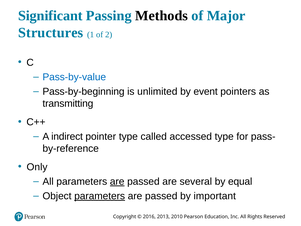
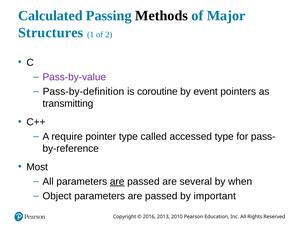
Significant: Significant -> Calculated
Pass-by-value colour: blue -> purple
Pass-by-beginning: Pass-by-beginning -> Pass-by-definition
unlimited: unlimited -> coroutine
indirect: indirect -> require
Only: Only -> Most
equal: equal -> when
parameters at (100, 196) underline: present -> none
